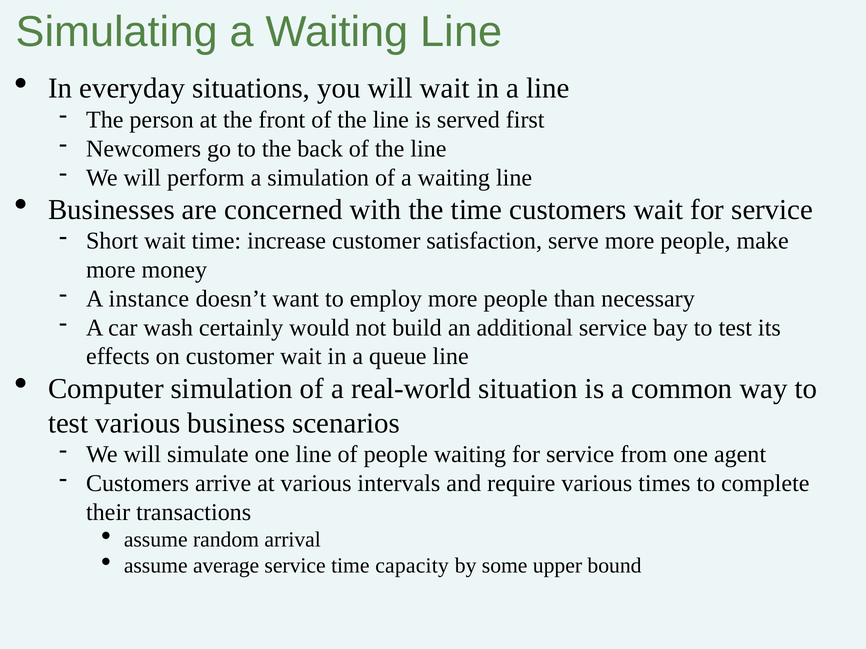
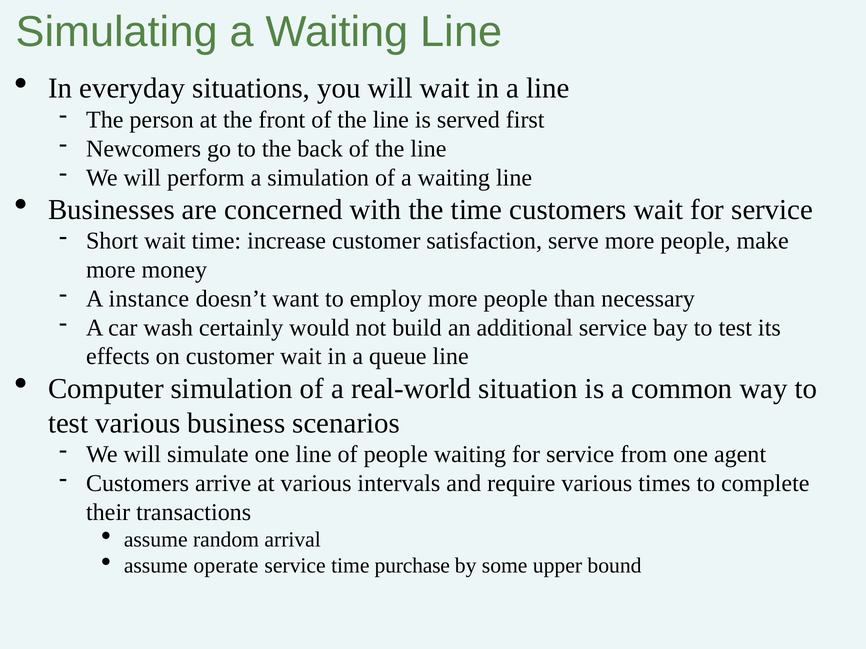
average: average -> operate
capacity: capacity -> purchase
